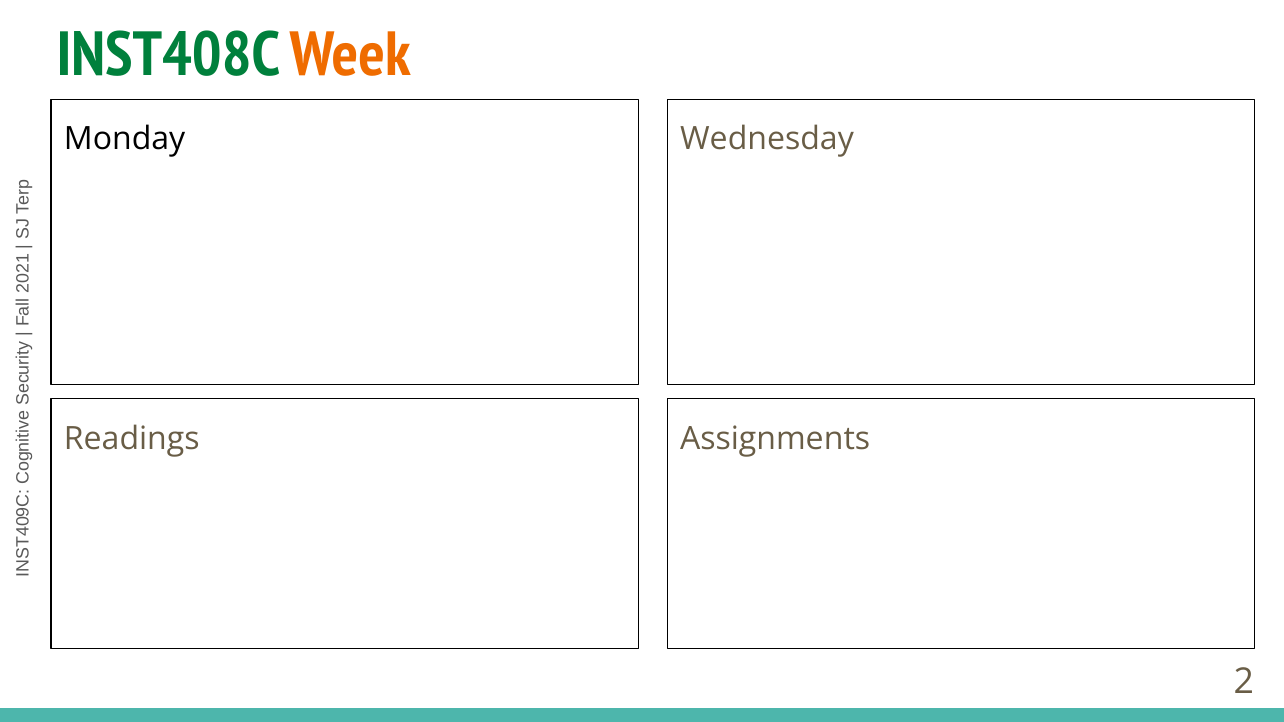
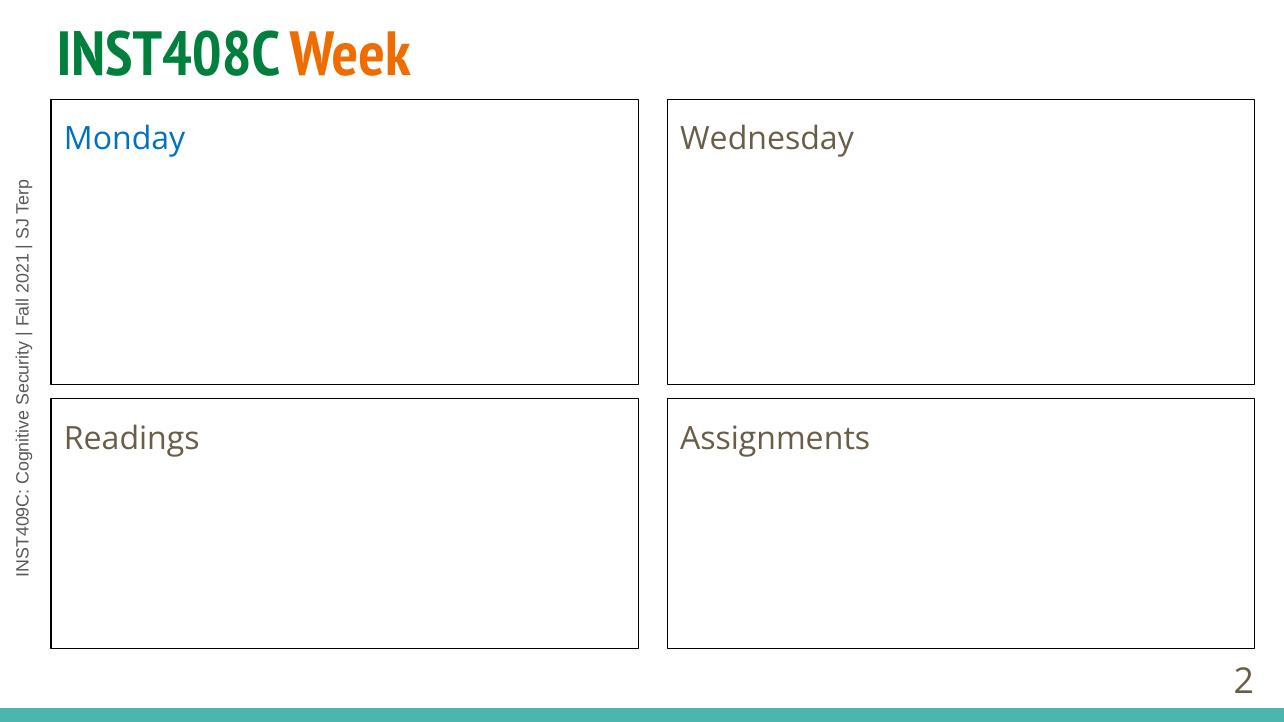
Monday colour: black -> blue
